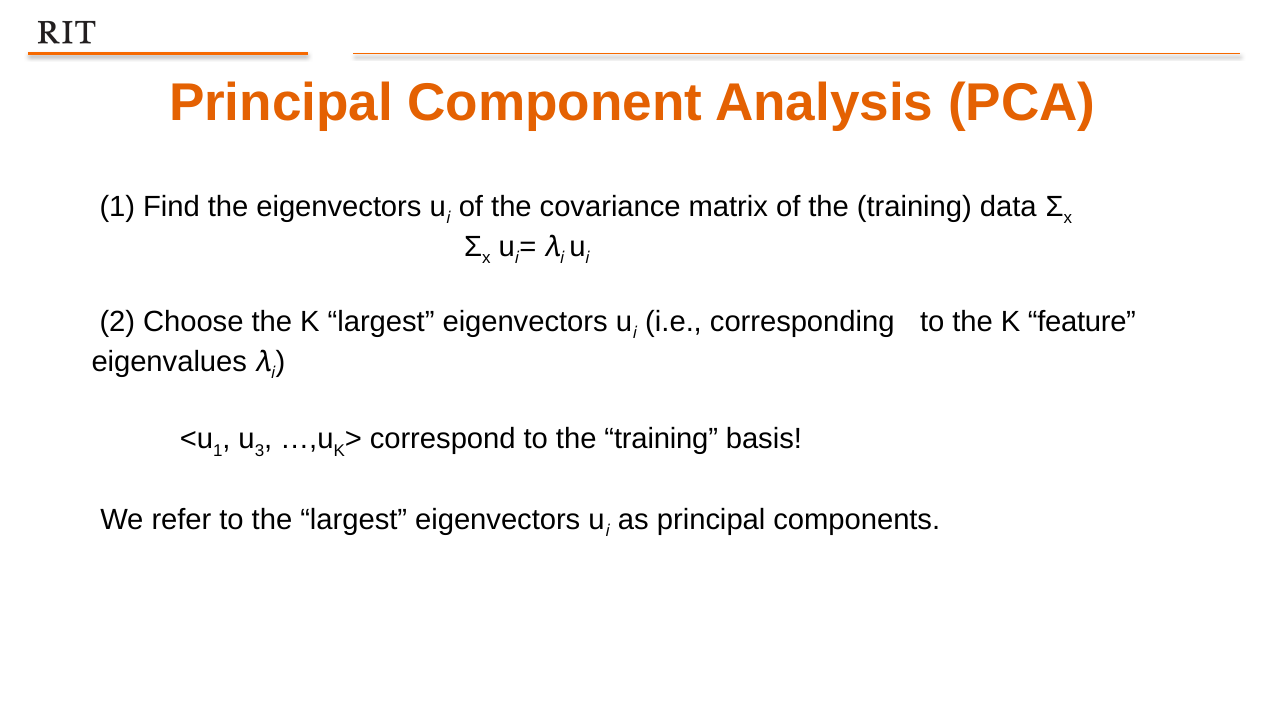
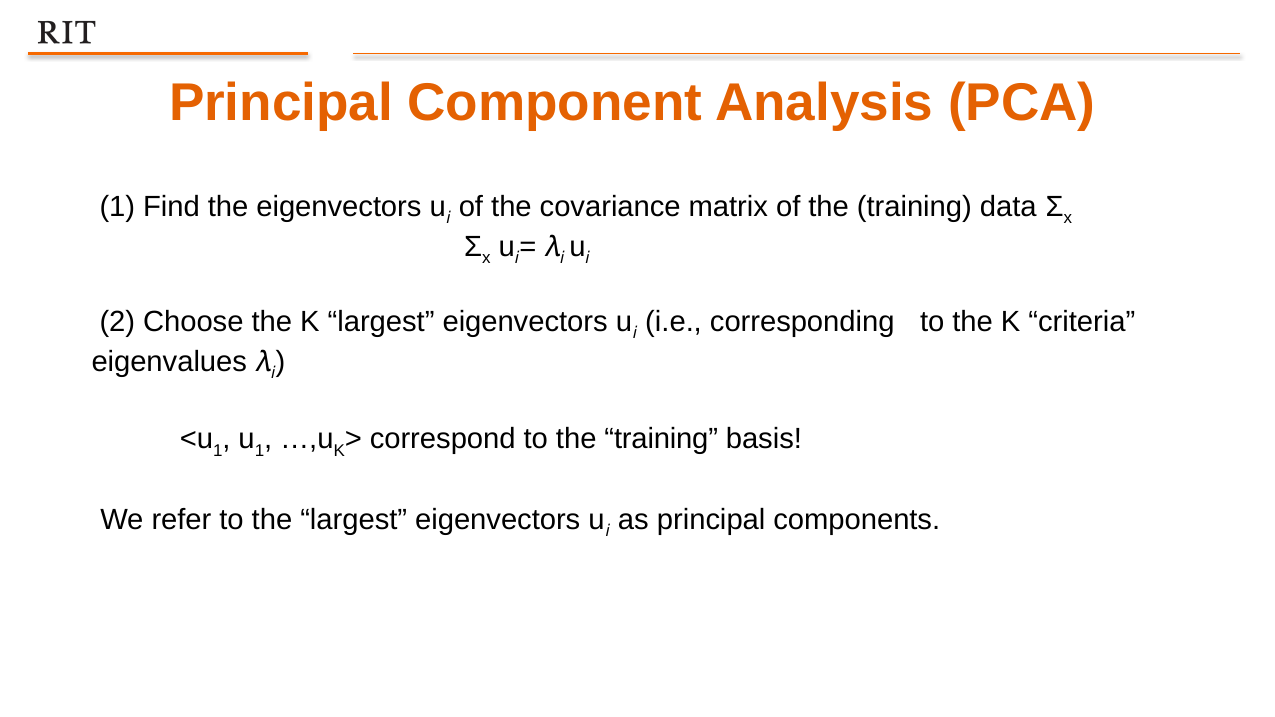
feature: feature -> criteria
3 at (259, 451): 3 -> 1
